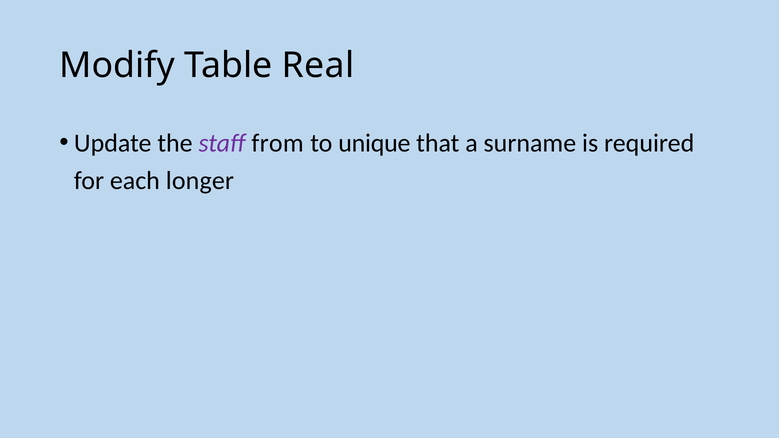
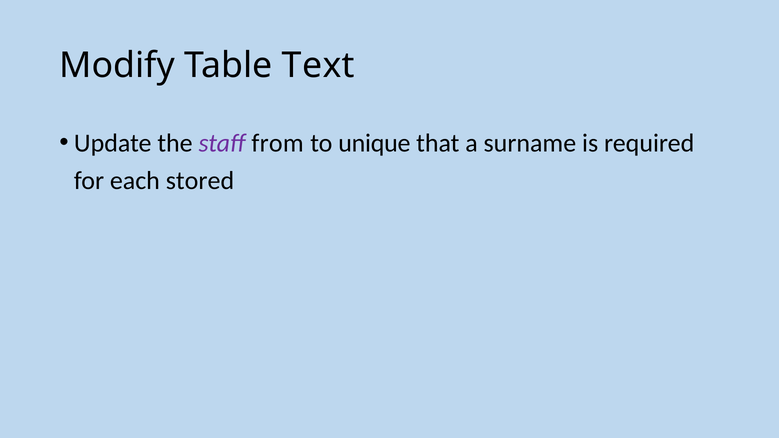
Real: Real -> Text
longer: longer -> stored
